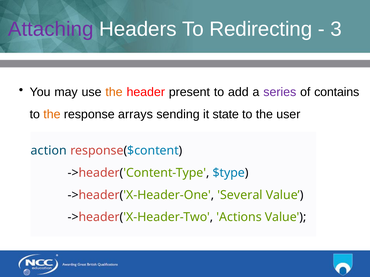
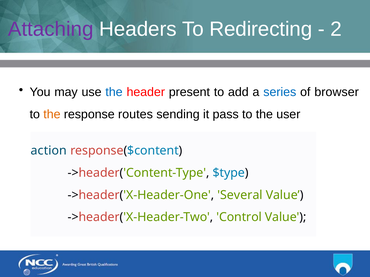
3: 3 -> 2
the at (114, 92) colour: orange -> blue
series colour: purple -> blue
contains: contains -> browser
arrays: arrays -> routes
state: state -> pass
Actions: Actions -> Control
